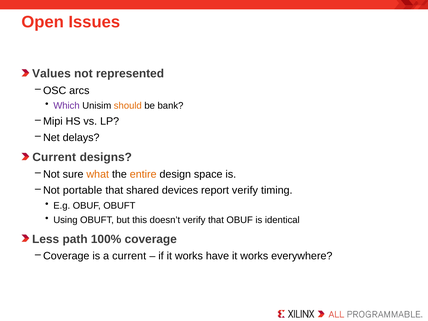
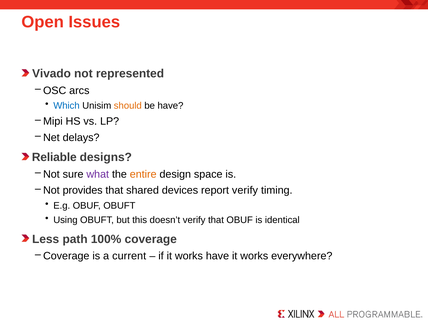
Values: Values -> Vivado
Which colour: purple -> blue
be bank: bank -> have
Current at (54, 157): Current -> Reliable
what colour: orange -> purple
portable: portable -> provides
